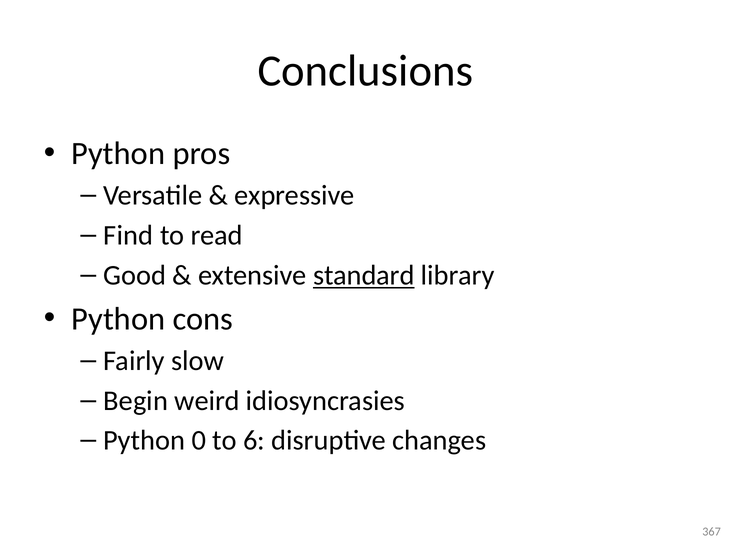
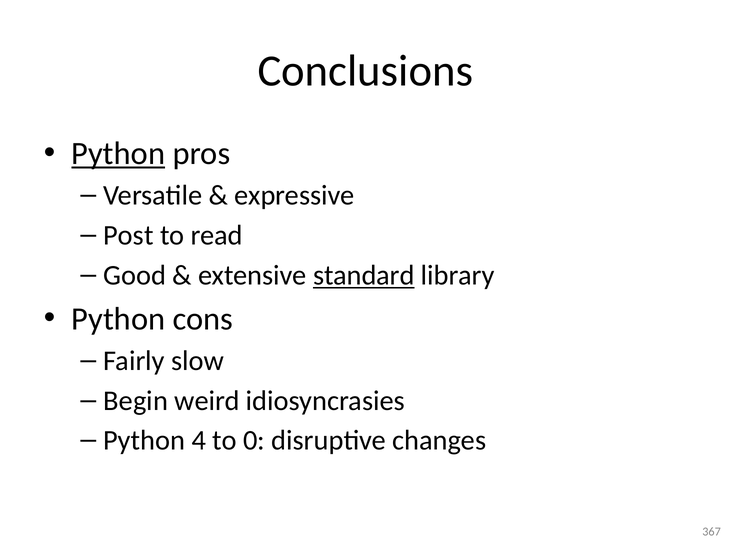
Python at (118, 153) underline: none -> present
Find: Find -> Post
0: 0 -> 4
6: 6 -> 0
